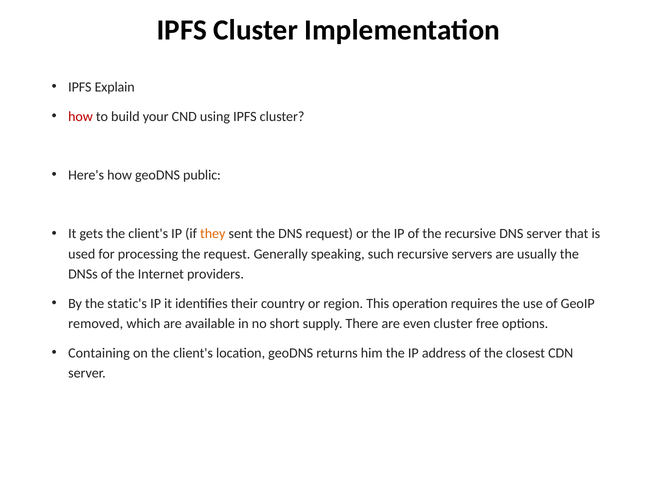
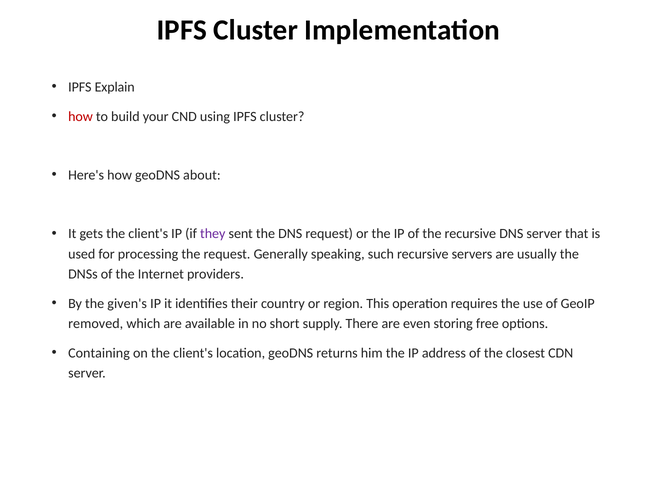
public: public -> about
they colour: orange -> purple
static's: static's -> given's
even cluster: cluster -> storing
